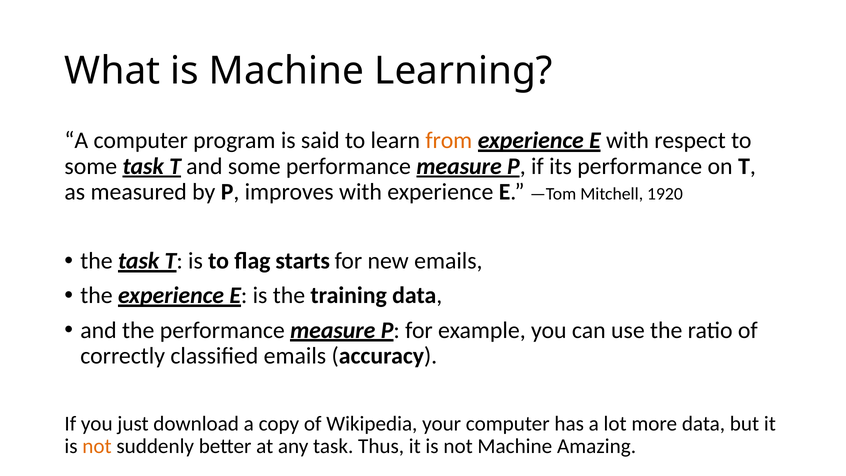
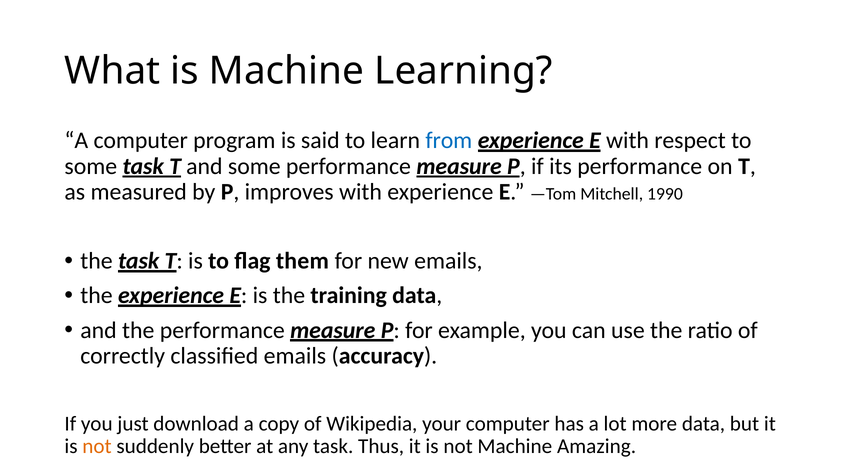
from colour: orange -> blue
1920: 1920 -> 1990
starts: starts -> them
